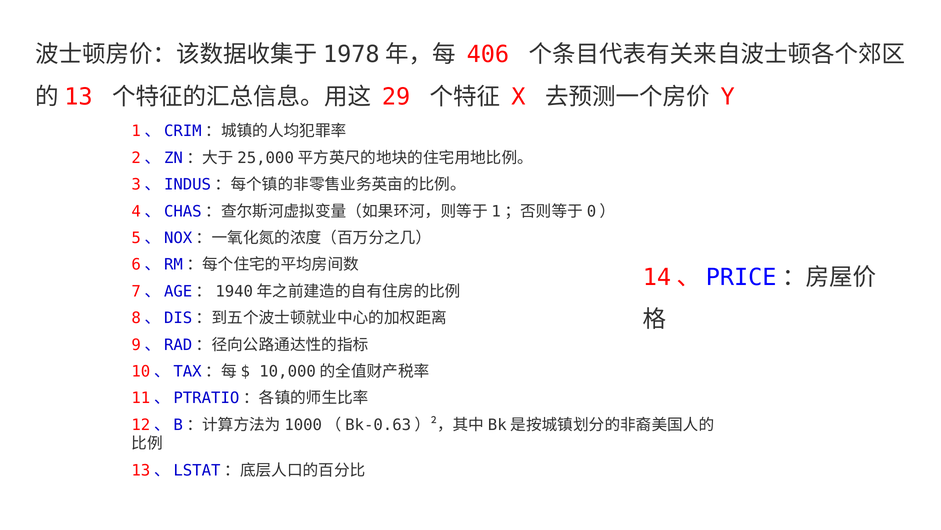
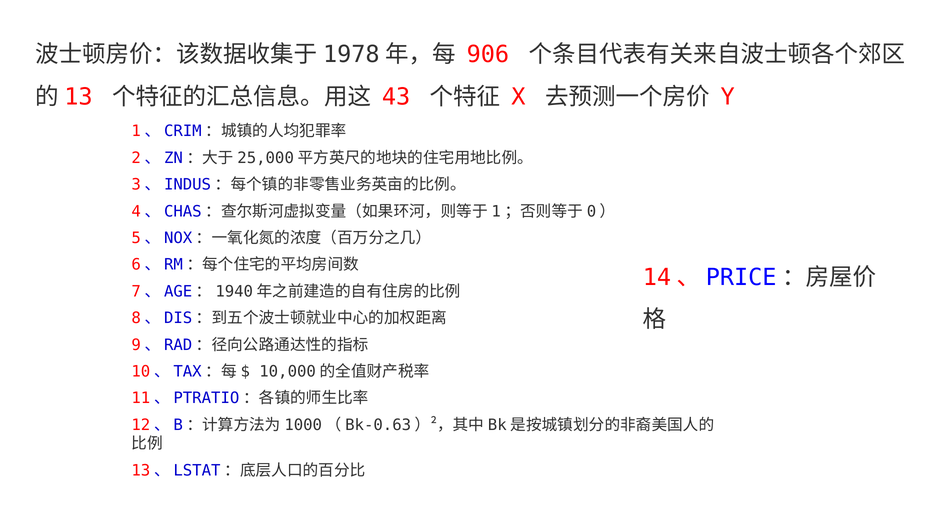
406: 406 -> 906
29: 29 -> 43
